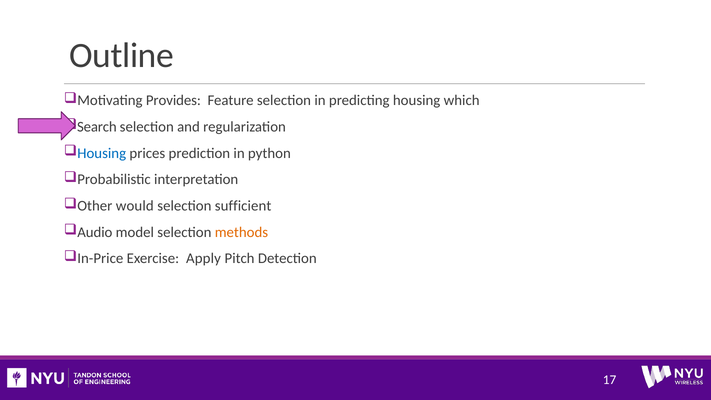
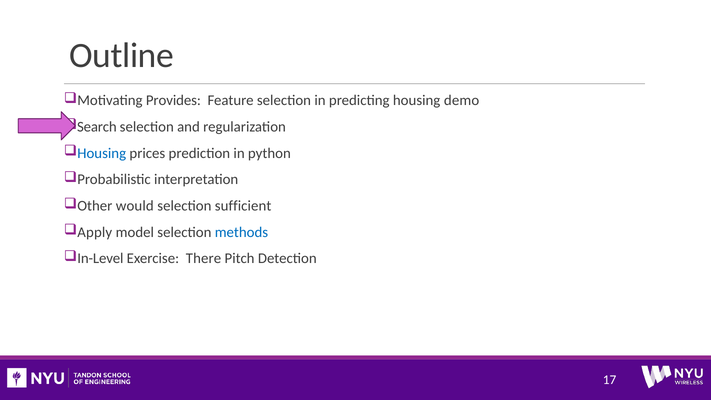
which: which -> demo
Audio: Audio -> Apply
methods colour: orange -> blue
In-Price: In-Price -> In-Level
Apply: Apply -> There
